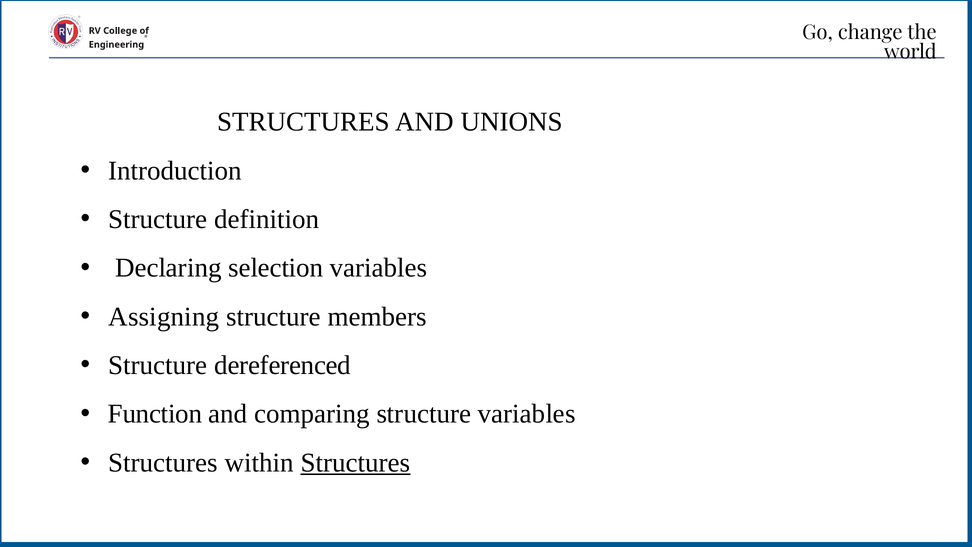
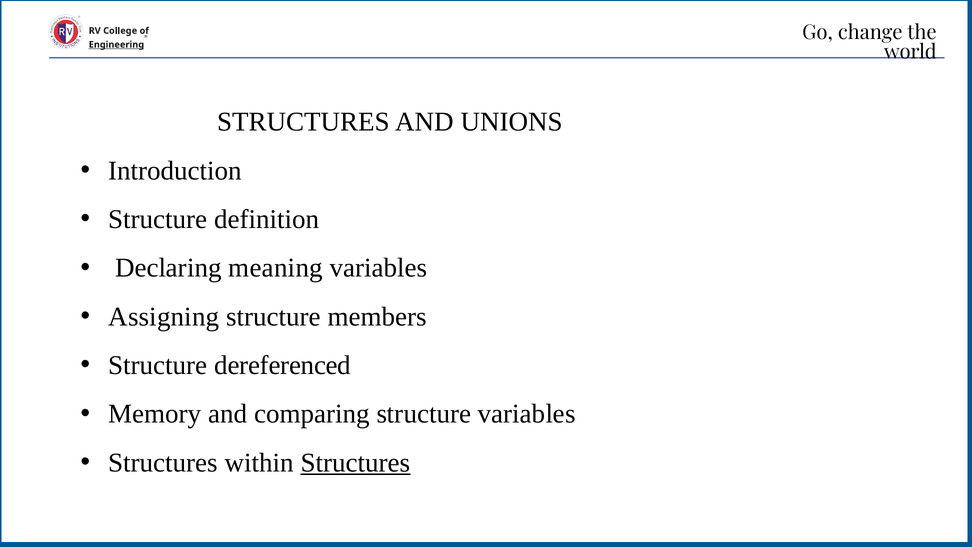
Engineering underline: none -> present
selection: selection -> meaning
Function: Function -> Memory
